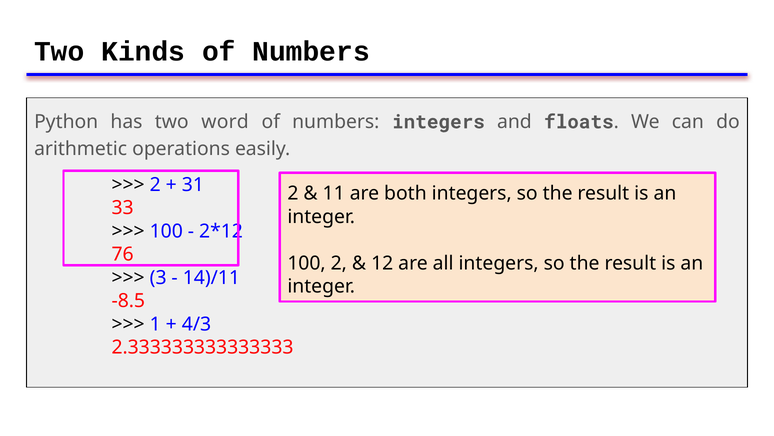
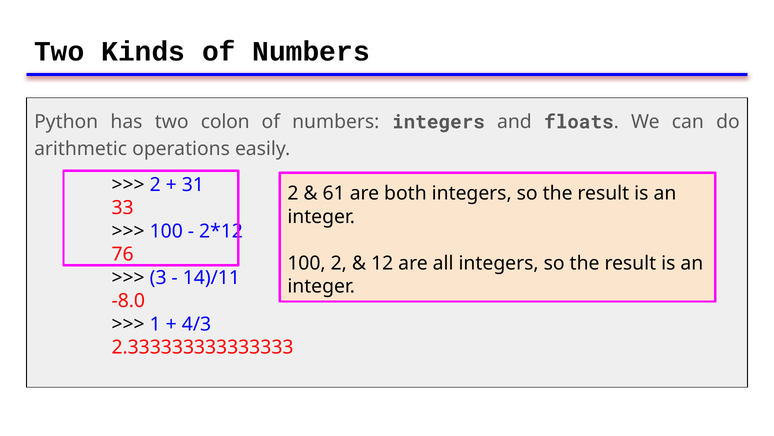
word: word -> colon
11: 11 -> 61
-8.5: -8.5 -> -8.0
